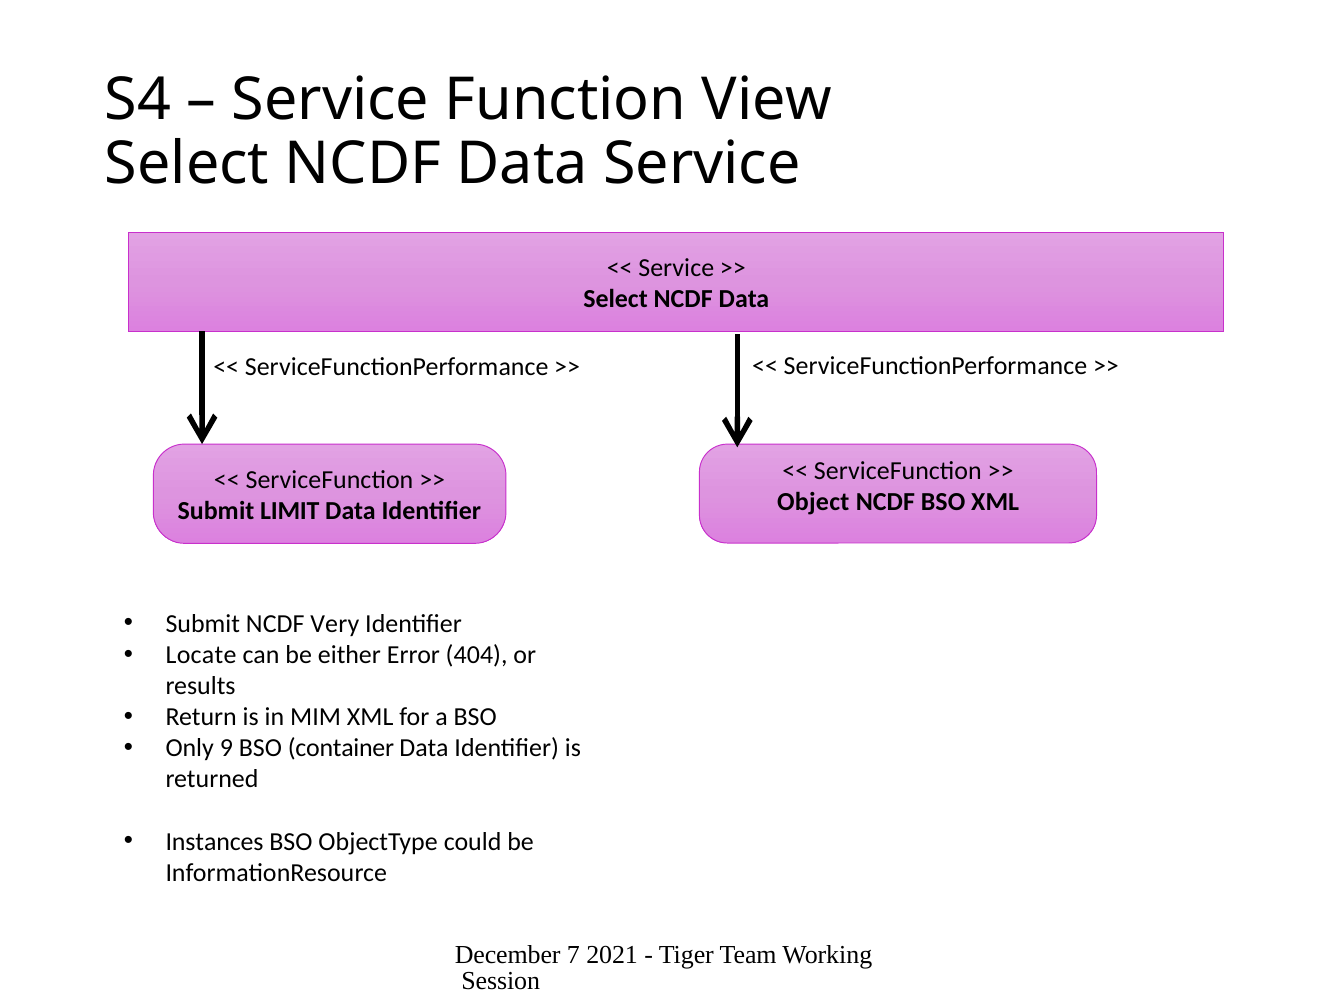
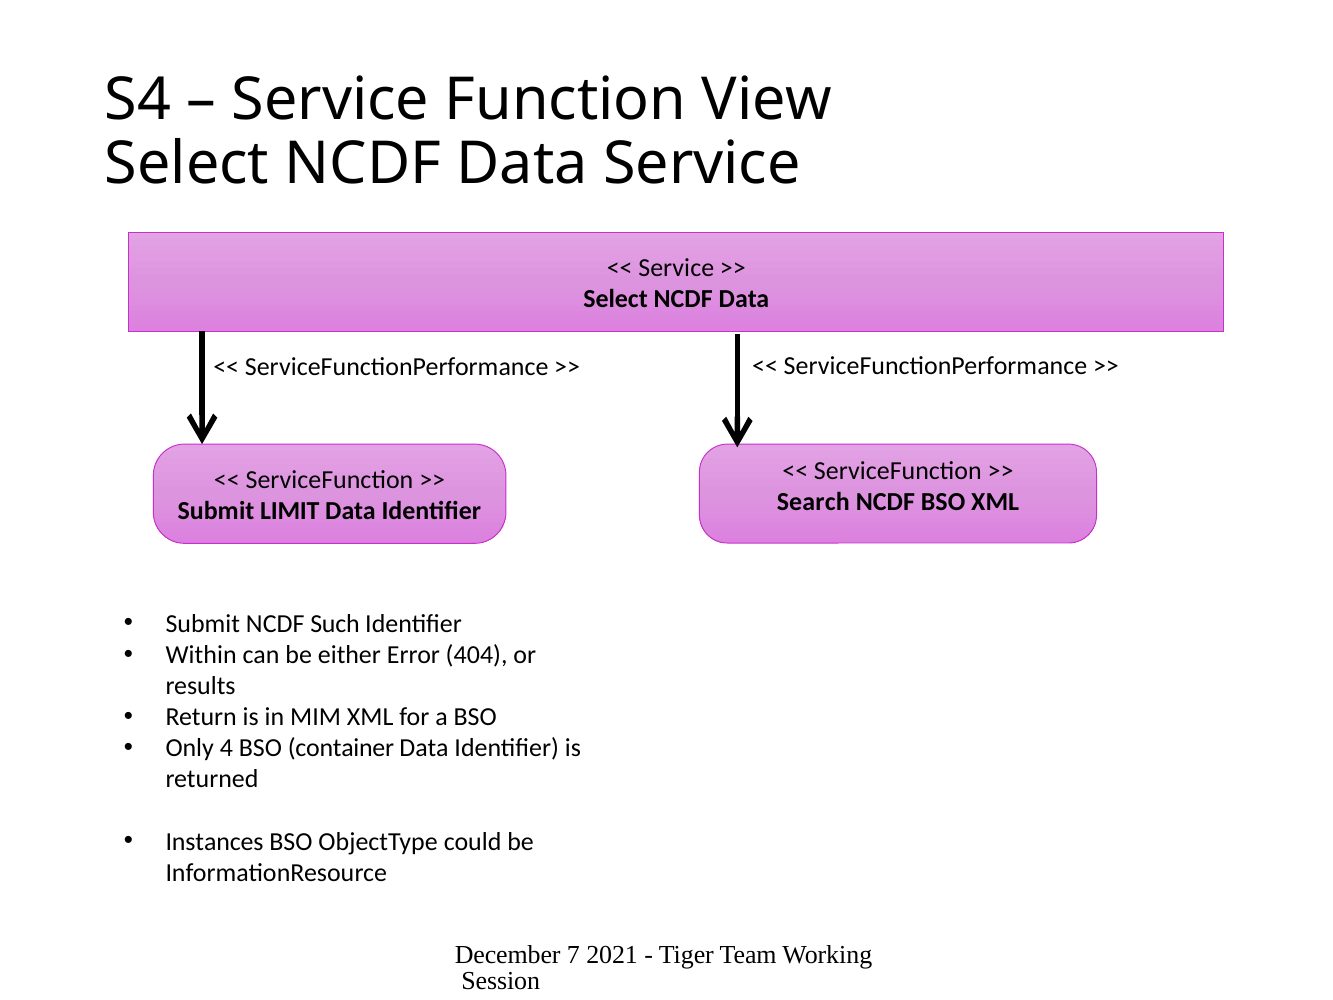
Object: Object -> Search
Very: Very -> Such
Locate: Locate -> Within
9: 9 -> 4
